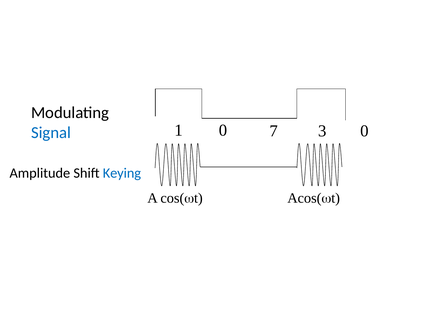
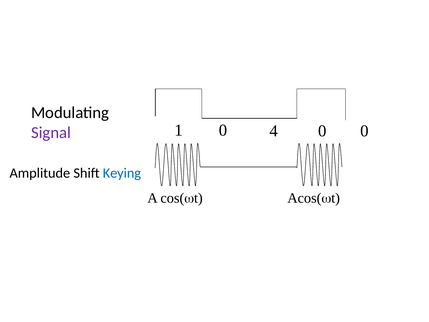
7: 7 -> 4
1 3: 3 -> 0
Signal colour: blue -> purple
